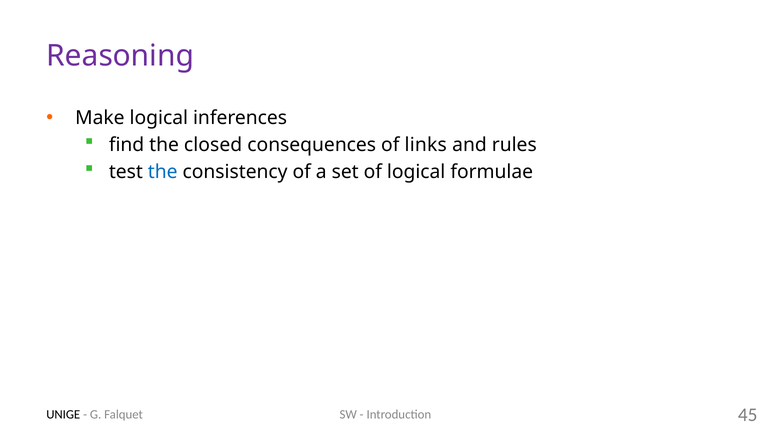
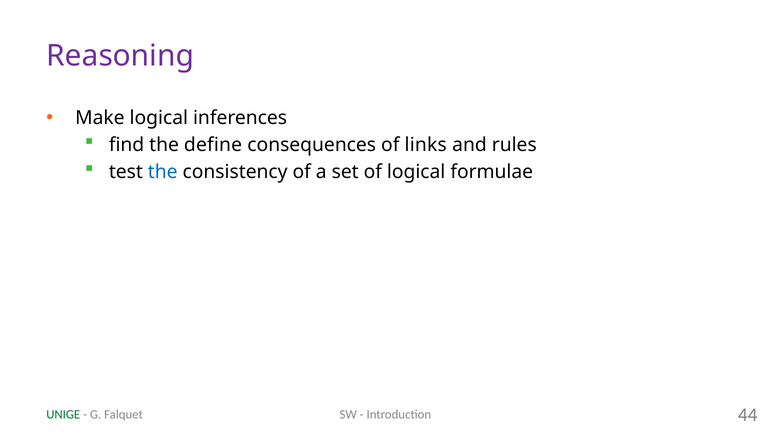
closed: closed -> define
45: 45 -> 44
UNIGE colour: black -> green
